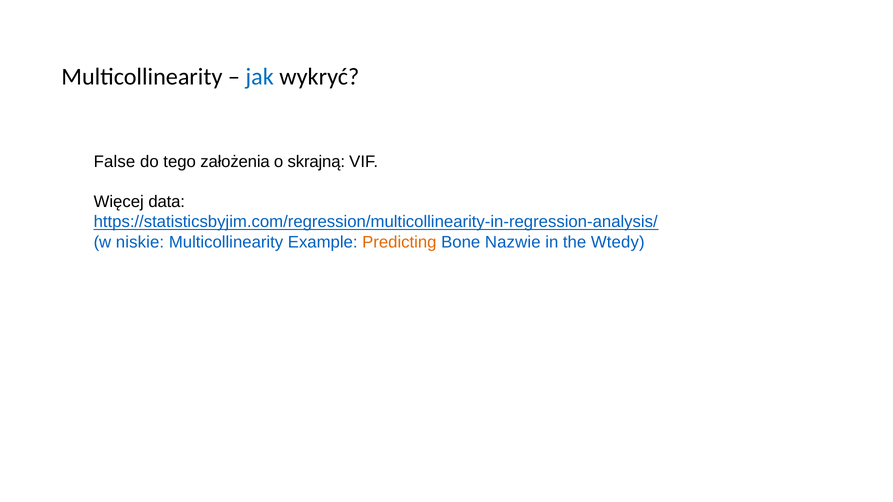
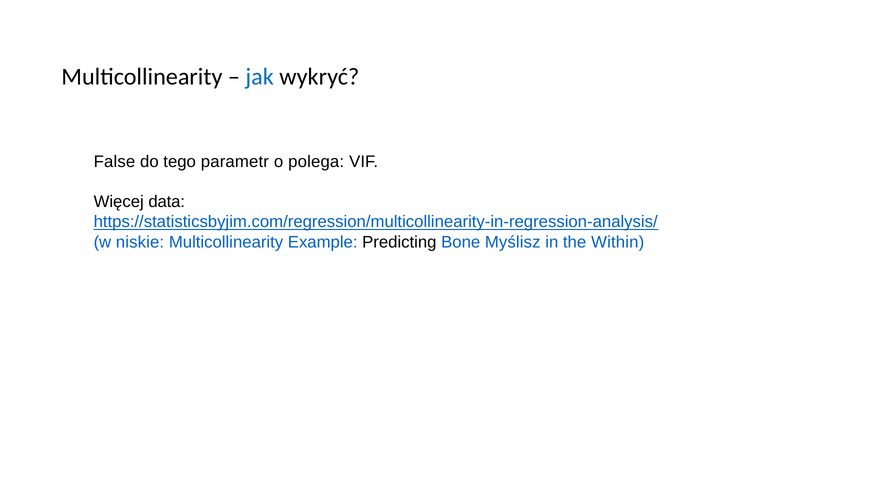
założenia: założenia -> parametr
skrajną: skrajną -> polega
Predicting colour: orange -> black
Nazwie: Nazwie -> Myślisz
Wtedy: Wtedy -> Within
